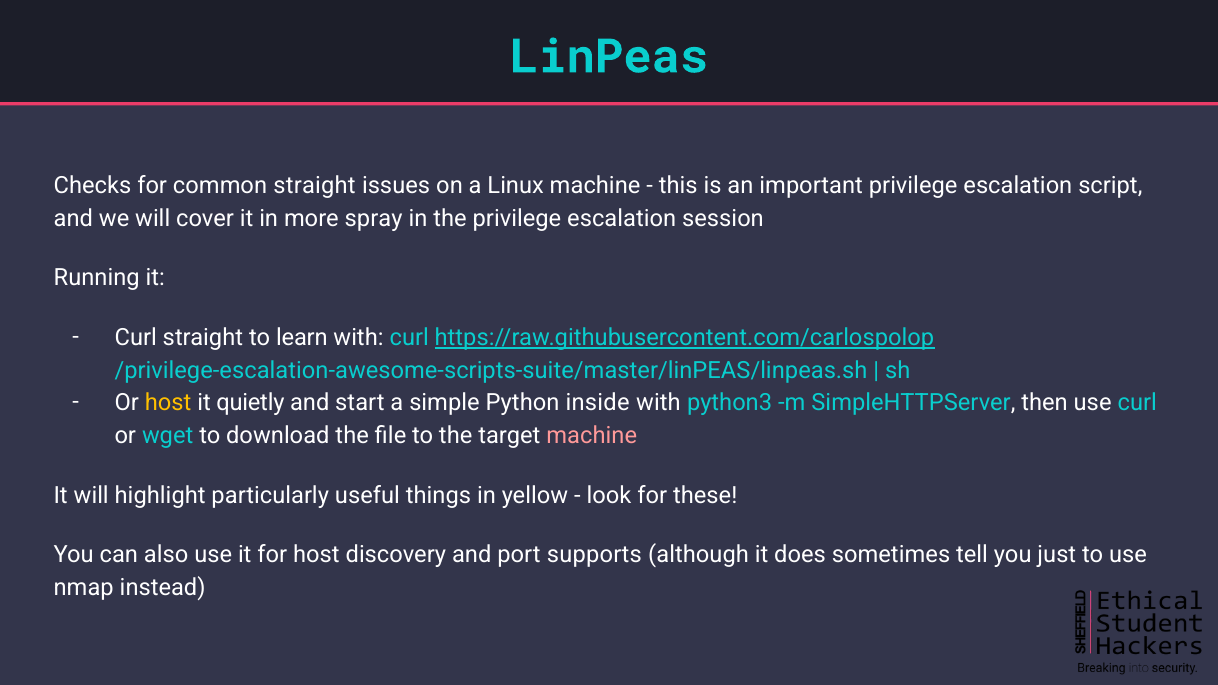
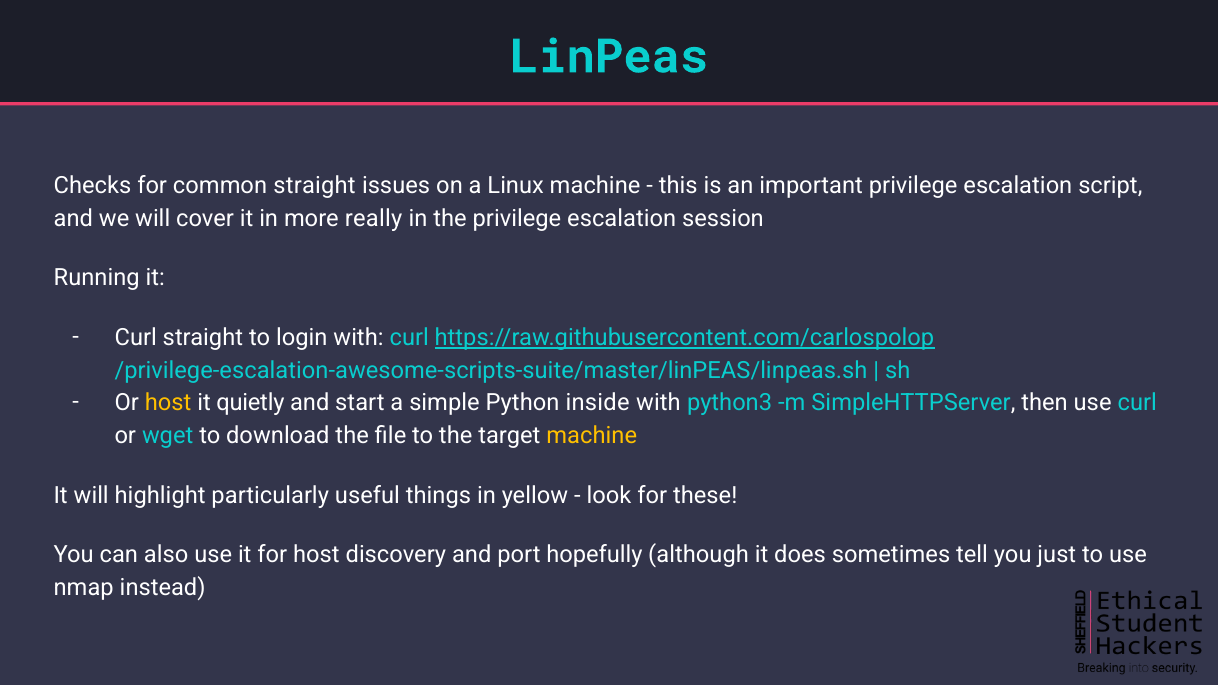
spray: spray -> really
learn: learn -> login
machine at (592, 436) colour: pink -> yellow
supports: supports -> hopefully
